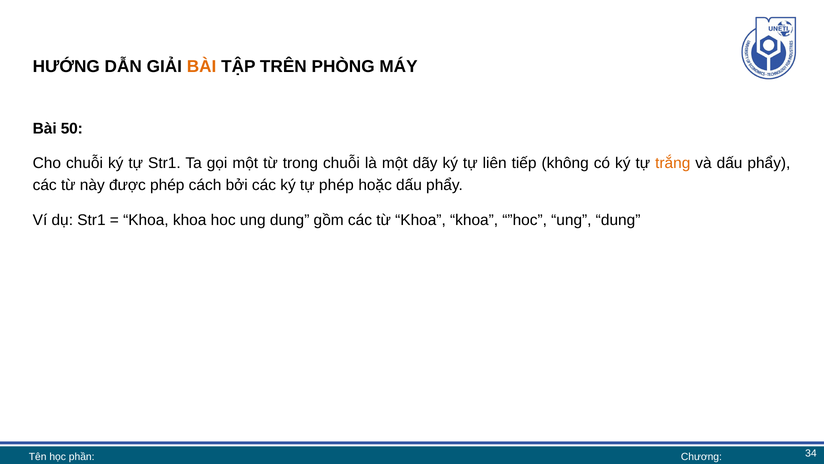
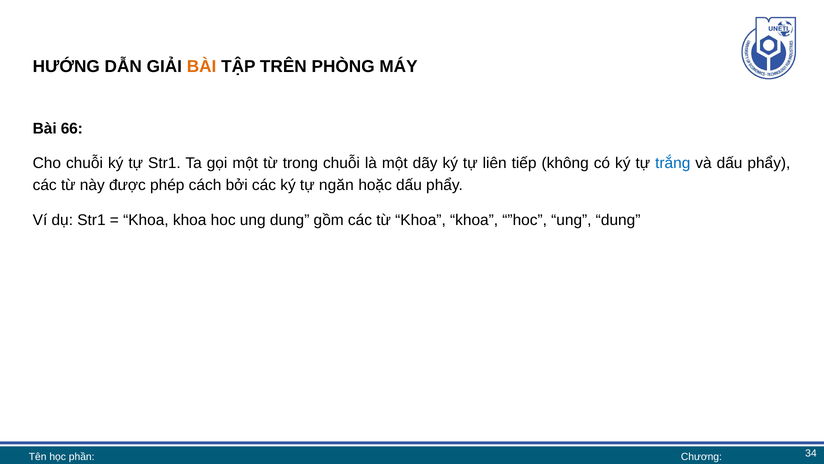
50: 50 -> 66
trắng colour: orange -> blue
tự phép: phép -> ngăn
